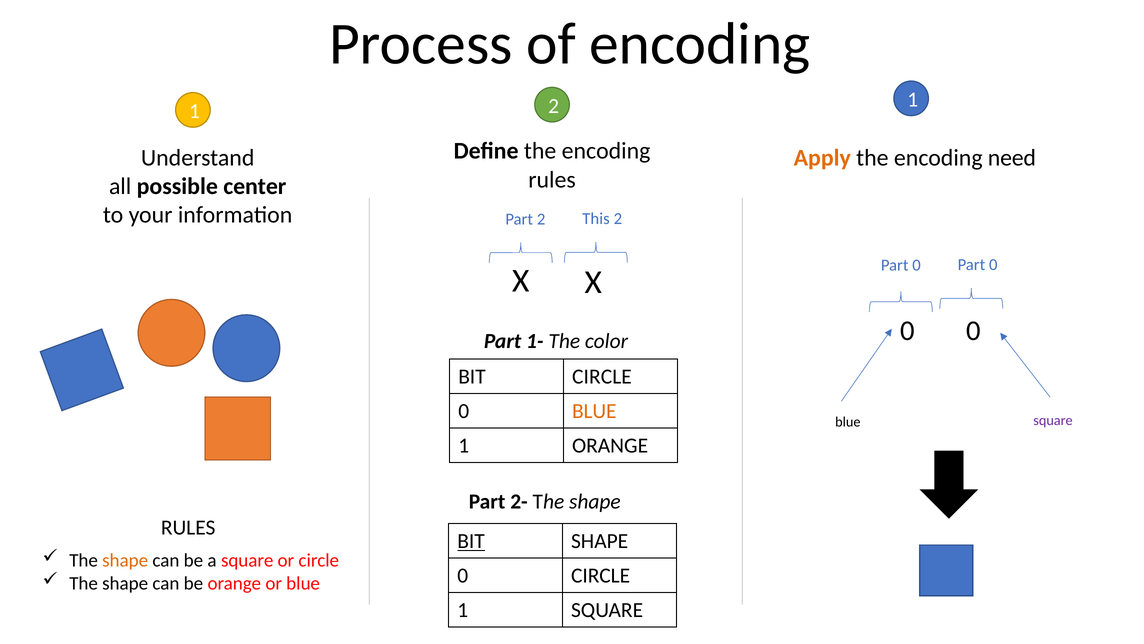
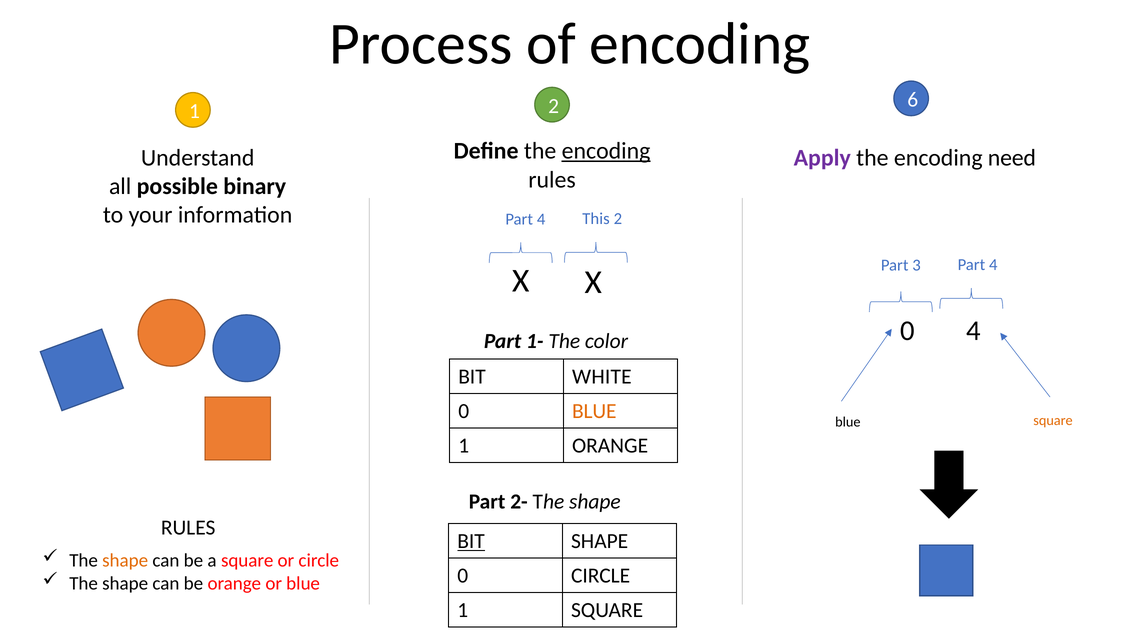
2 1: 1 -> 6
encoding at (606, 151) underline: none -> present
Apply colour: orange -> purple
center: center -> binary
2 at (541, 219): 2 -> 4
0 at (917, 265): 0 -> 3
0 at (993, 264): 0 -> 4
0 0: 0 -> 4
BIT CIRCLE: CIRCLE -> WHITE
square at (1053, 420) colour: purple -> orange
